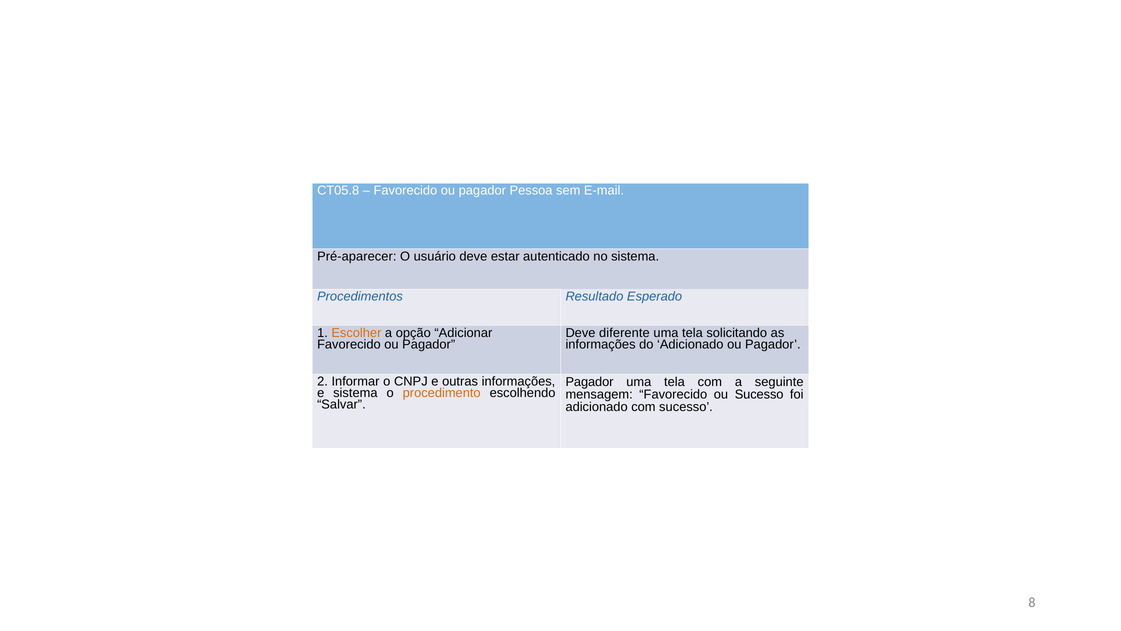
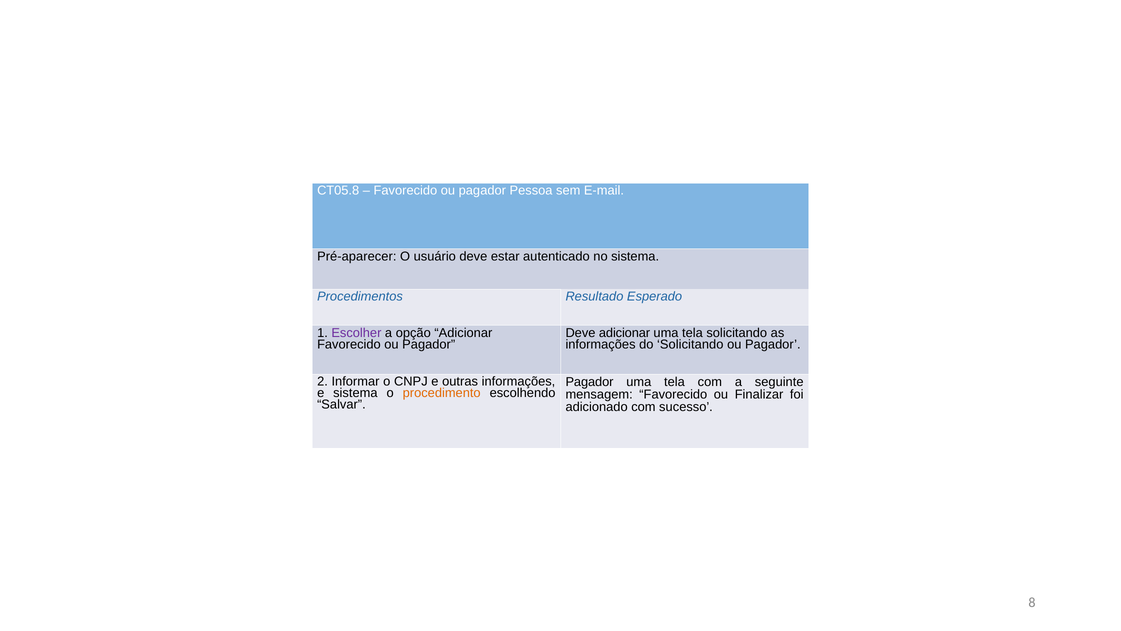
Escolher colour: orange -> purple
Deve diferente: diferente -> adicionar
do Adicionado: Adicionado -> Solicitando
ou Sucesso: Sucesso -> Finalizar
